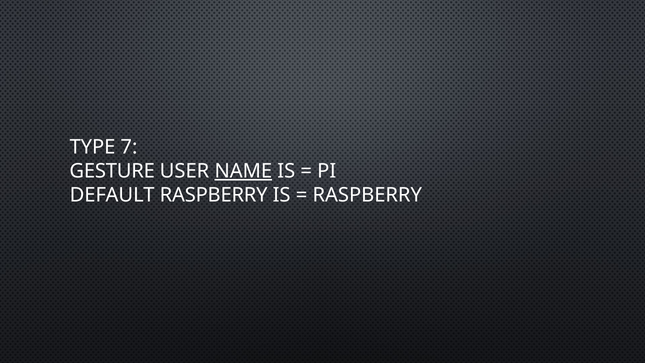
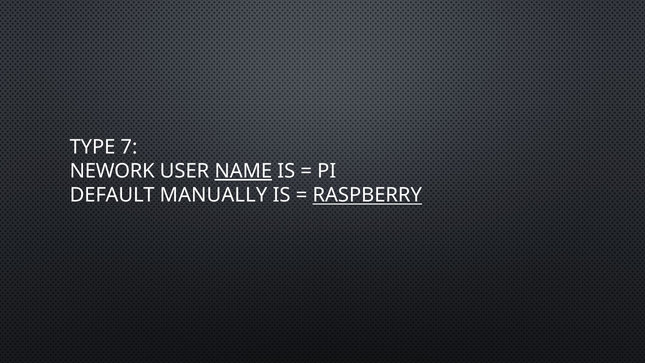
GESTURE: GESTURE -> NEWORK
DEFAULT RASPBERRY: RASPBERRY -> MANUALLY
RASPBERRY at (367, 195) underline: none -> present
